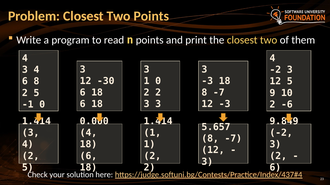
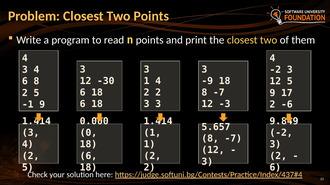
1 0: 0 -> 4
-3 at (207, 81): -3 -> -9
10: 10 -> 17
-1 0: 0 -> 9
4 at (88, 133): 4 -> 0
